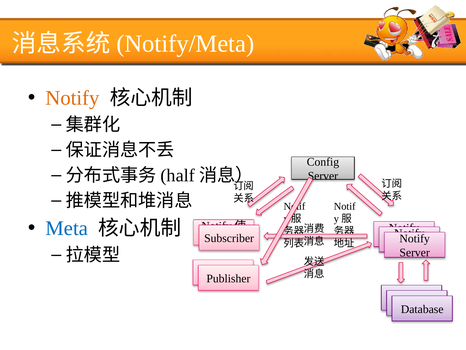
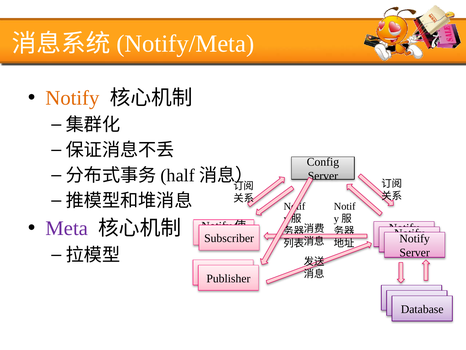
Meta colour: blue -> purple
